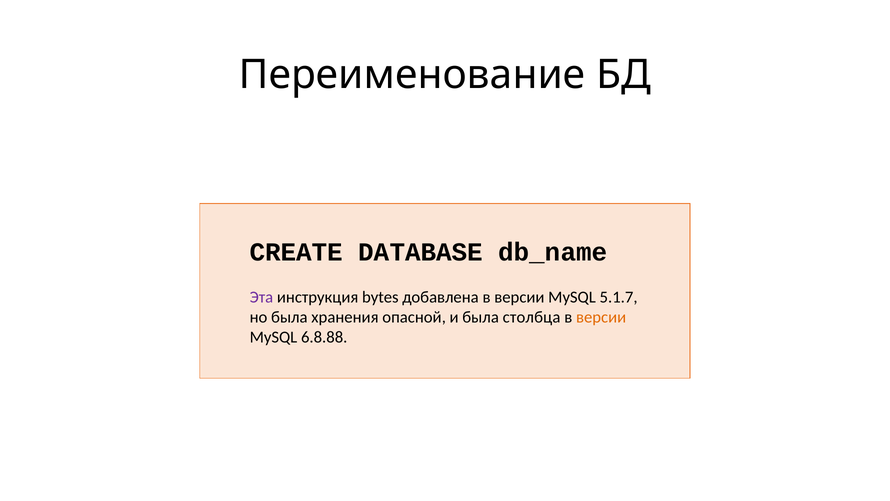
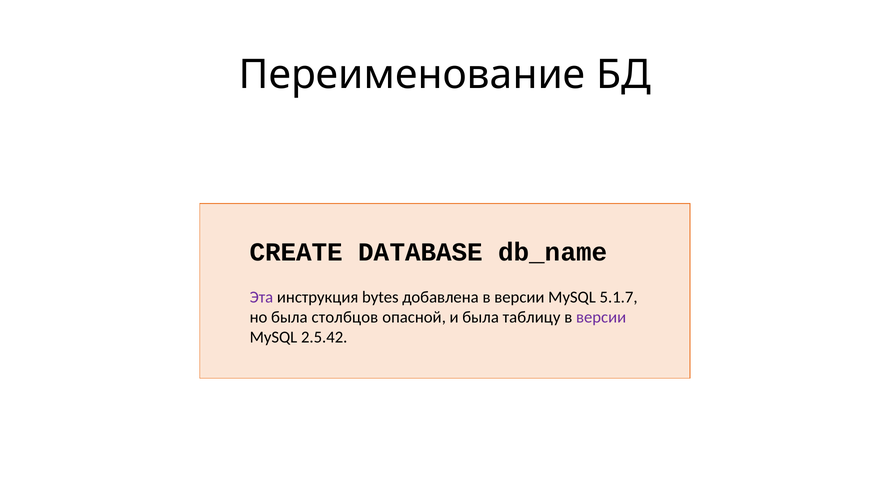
хранения: хранения -> столбцов
столбца: столбца -> таблицу
версии at (601, 317) colour: orange -> purple
6.8.88: 6.8.88 -> 2.5.42
